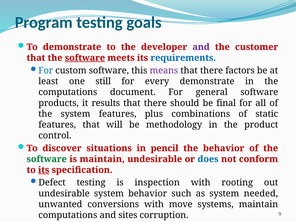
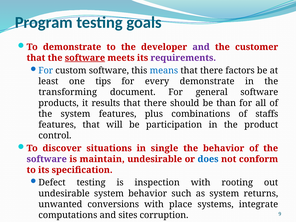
requirements colour: blue -> purple
means colour: purple -> blue
still: still -> tips
computations at (68, 92): computations -> transforming
final: final -> than
static: static -> staffs
methodology: methodology -> participation
pencil: pencil -> single
software at (47, 159) colour: green -> purple
its at (44, 170) underline: present -> none
needed: needed -> returns
move: move -> place
systems maintain: maintain -> integrate
